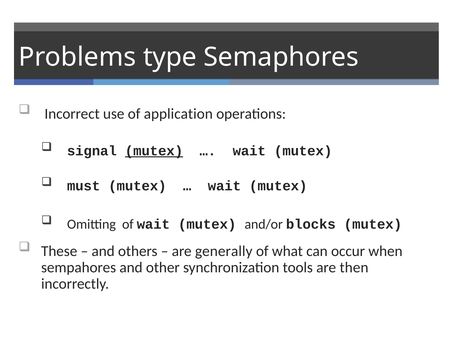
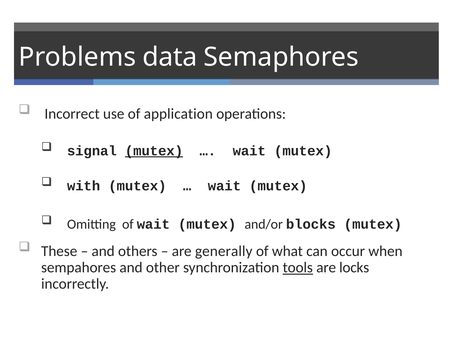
type: type -> data
must: must -> with
tools underline: none -> present
then: then -> locks
